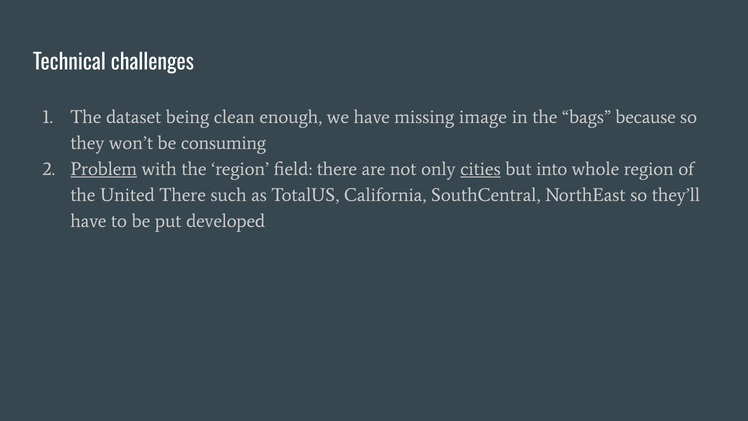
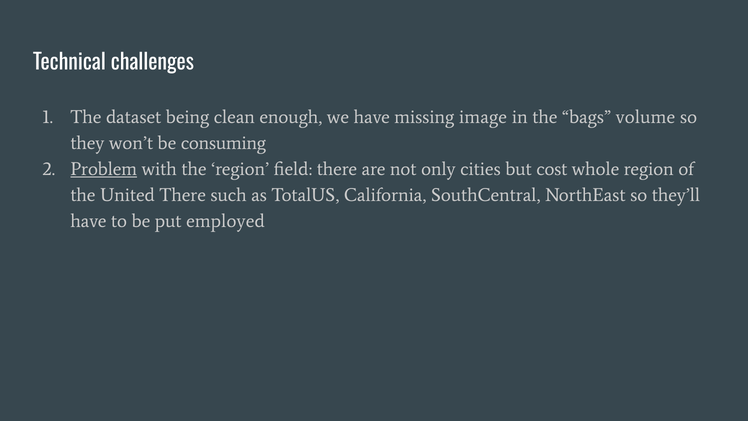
because: because -> volume
cities underline: present -> none
into: into -> cost
developed: developed -> employed
